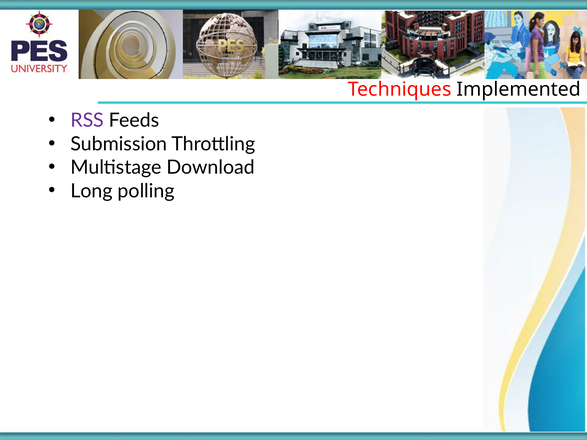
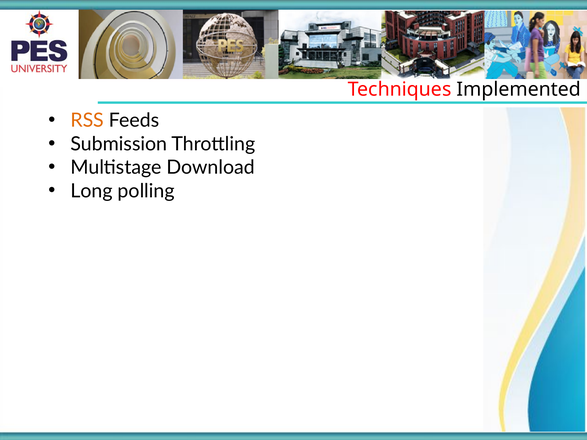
RSS colour: purple -> orange
